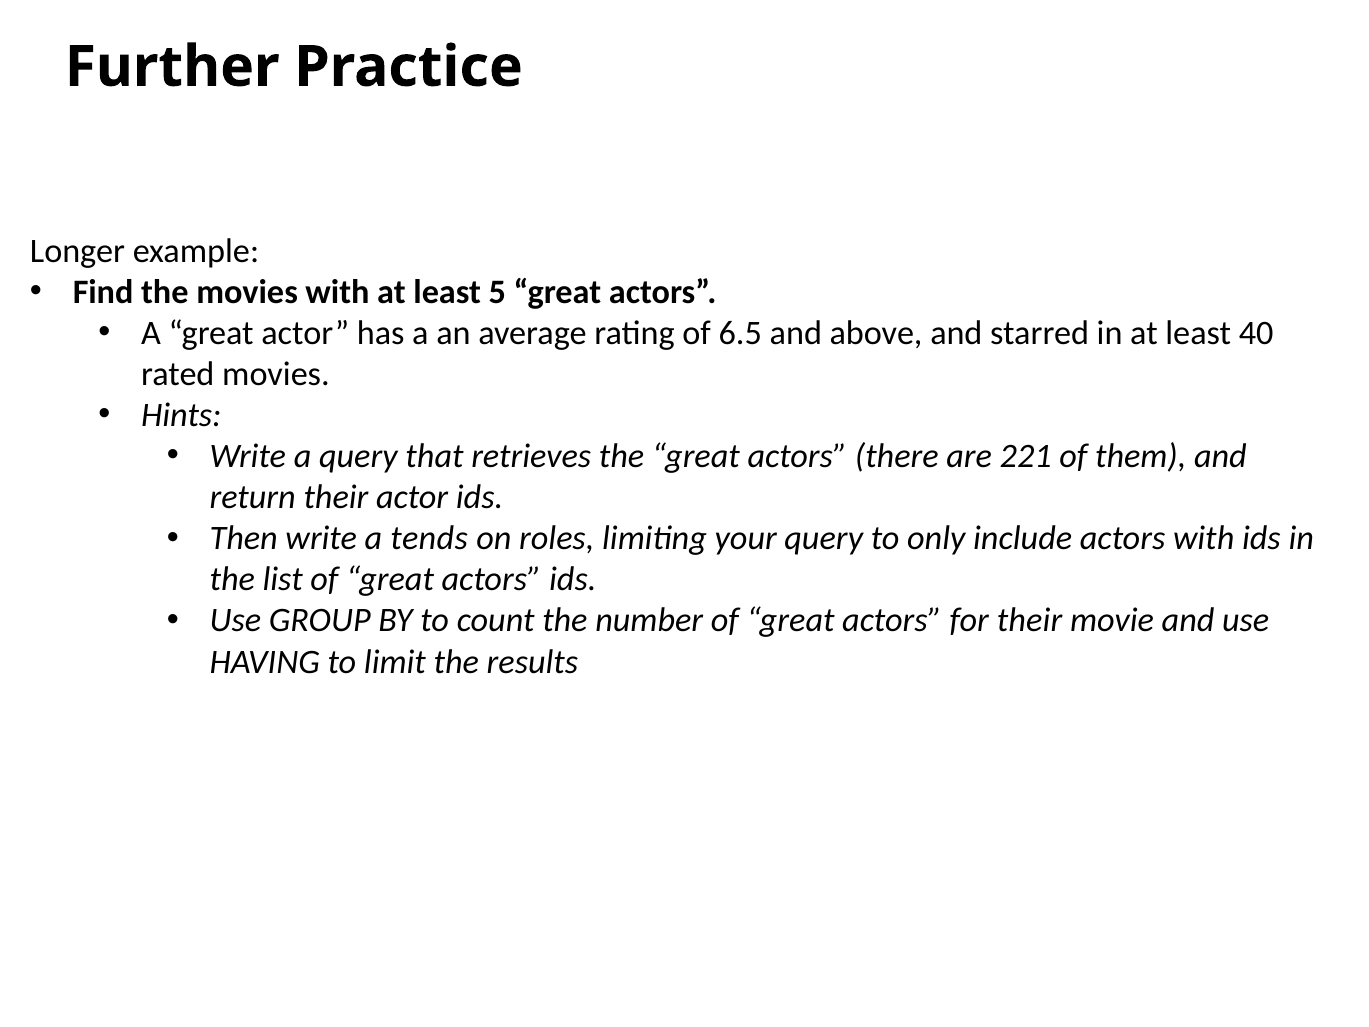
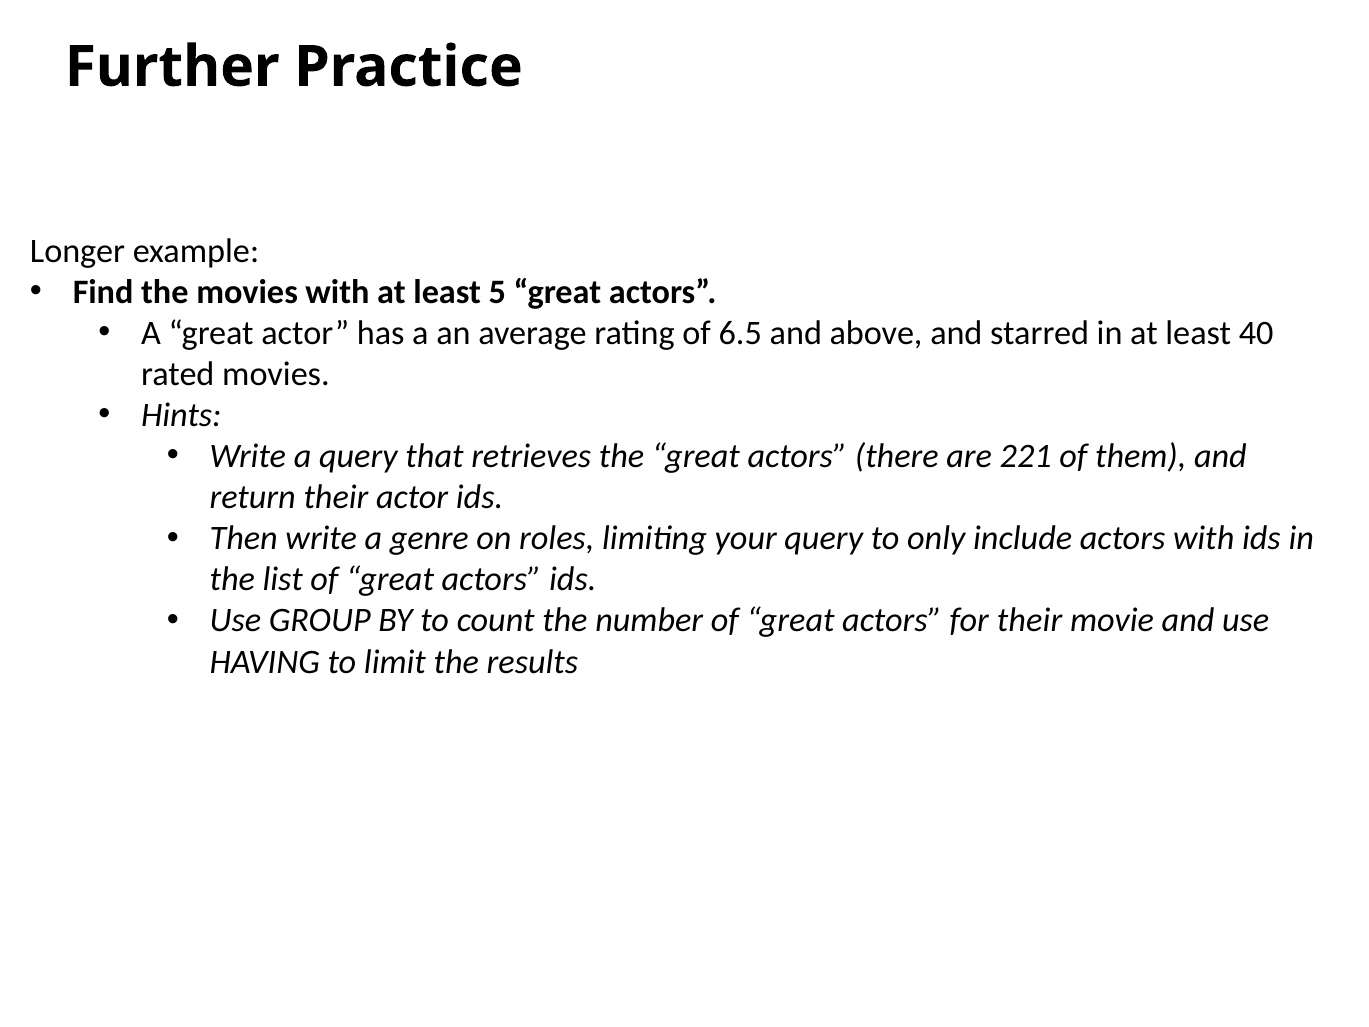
tends: tends -> genre
